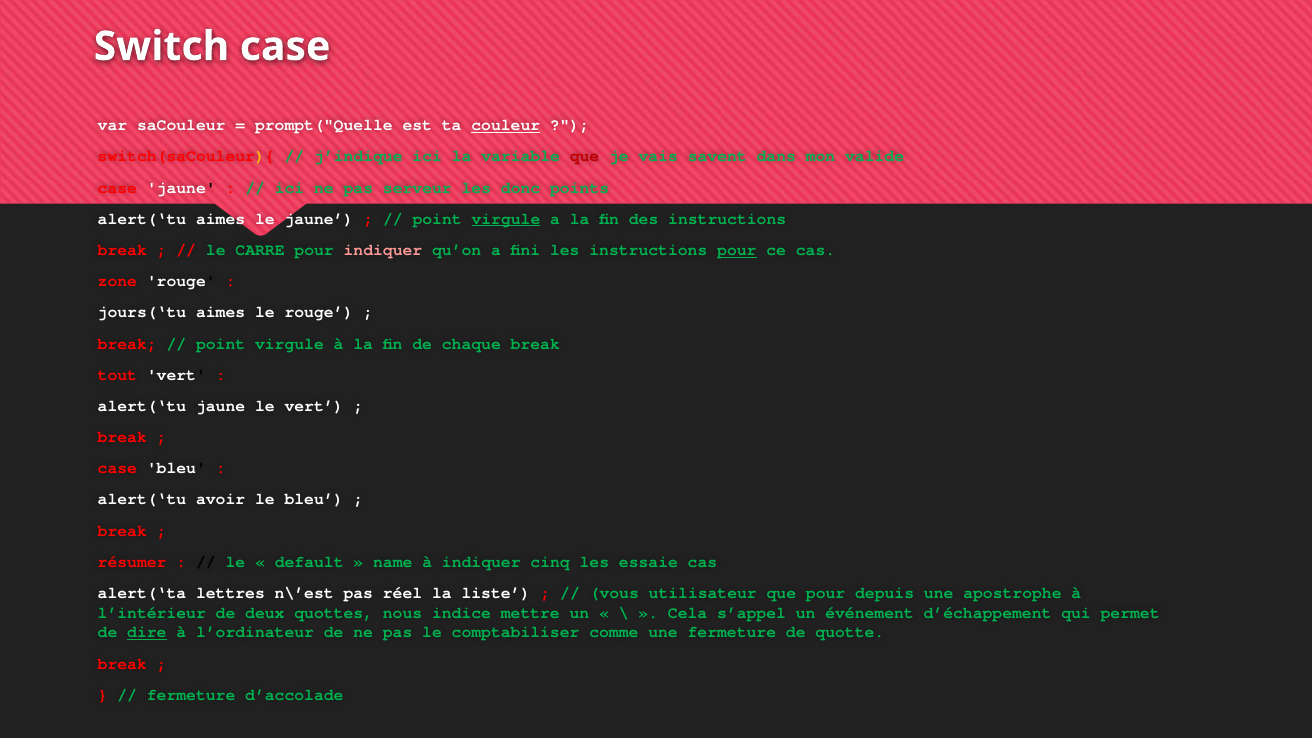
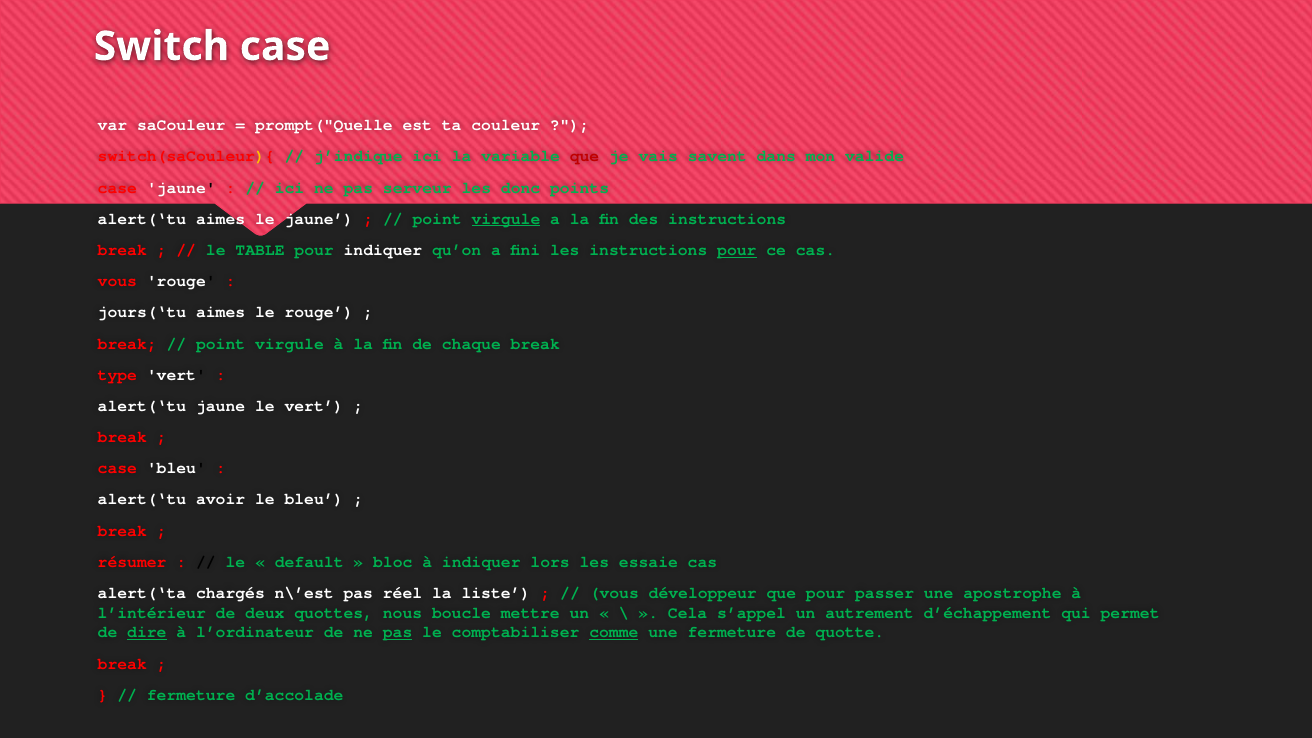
couleur underline: present -> none
CARRE: CARRE -> TABLE
indiquer at (383, 250) colour: pink -> white
zone at (117, 281): zone -> vous
tout: tout -> type
name: name -> bloc
cinq: cinq -> lors
lettres: lettres -> chargés
utilisateur: utilisateur -> développeur
depuis: depuis -> passer
indice: indice -> boucle
événement: événement -> autrement
pas at (398, 632) underline: none -> present
comme underline: none -> present
